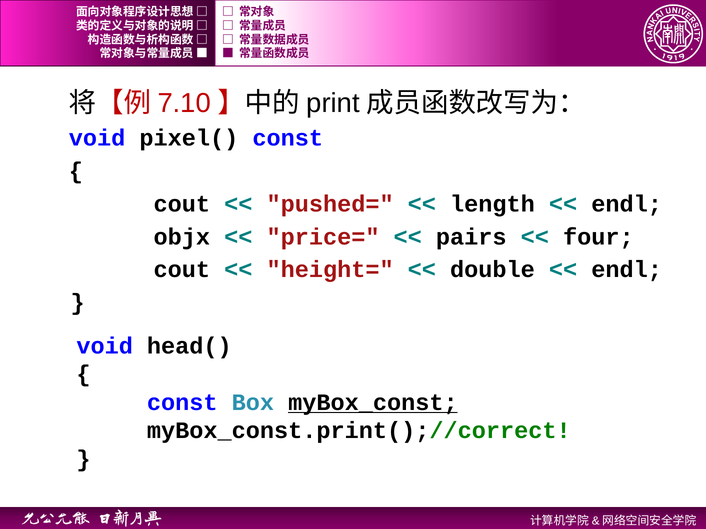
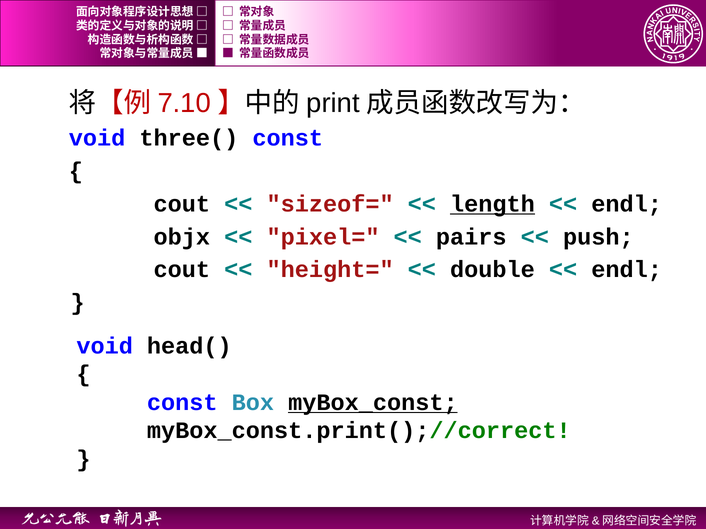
pixel(: pixel( -> three(
pushed=: pushed= -> sizeof=
length underline: none -> present
price=: price= -> pixel=
four: four -> push
